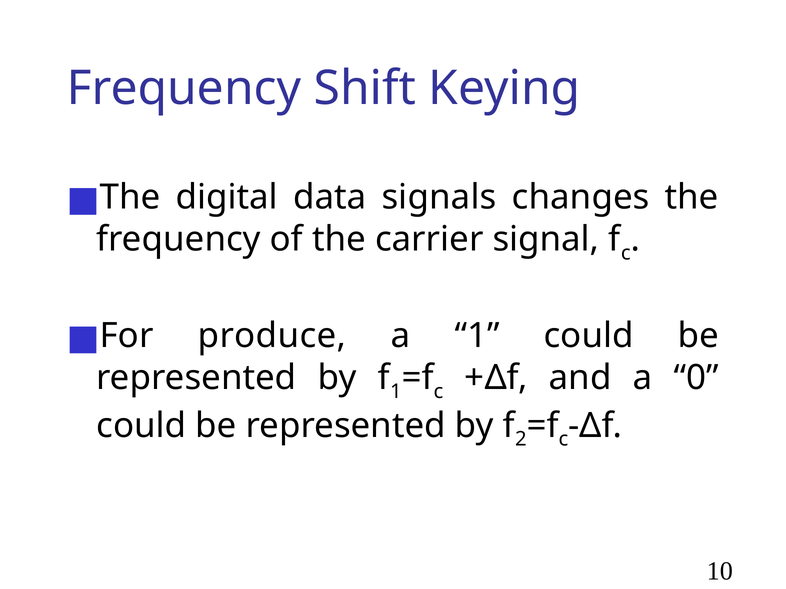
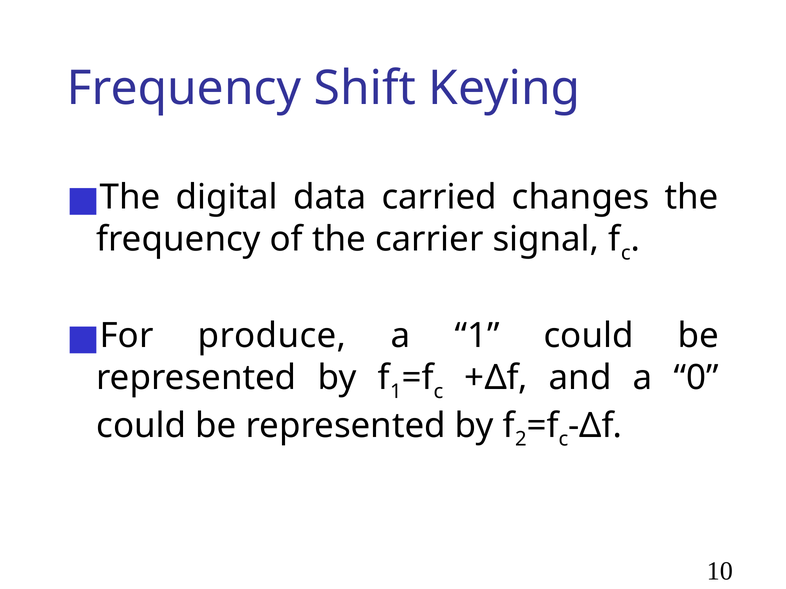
signals: signals -> carried
